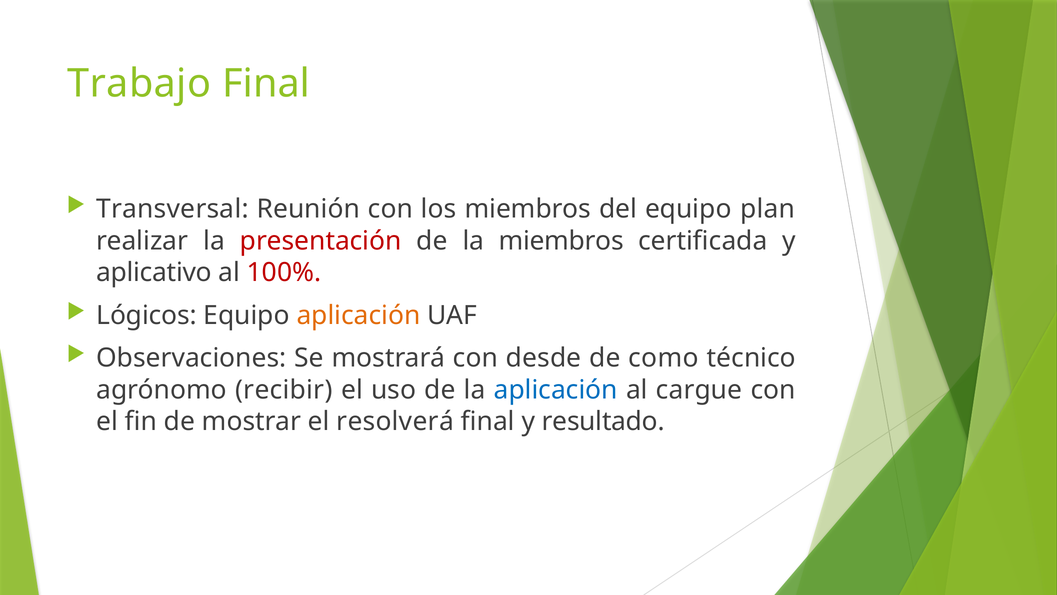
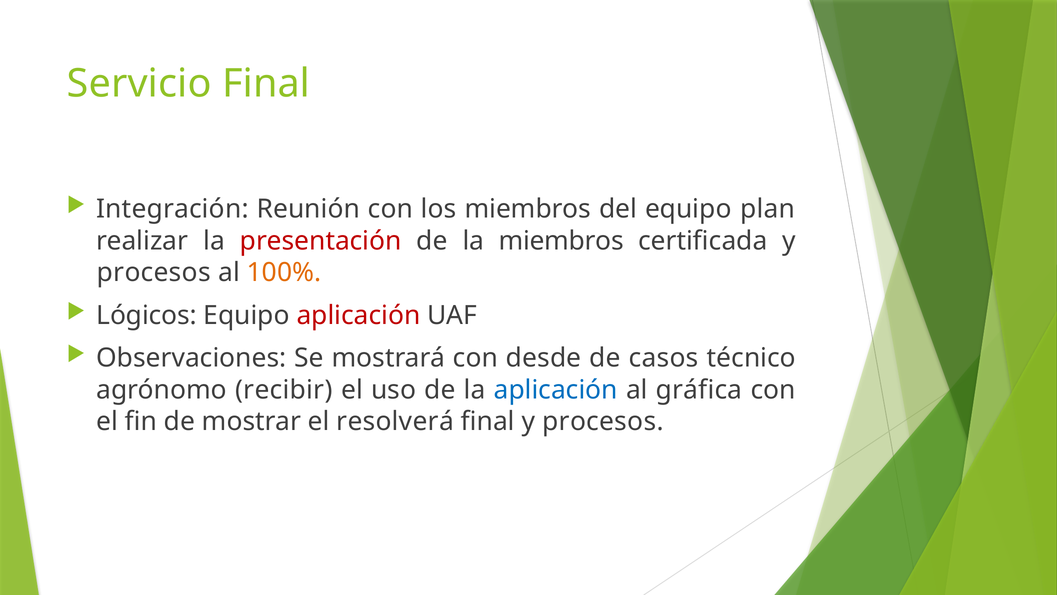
Trabajo: Trabajo -> Servicio
Transversal: Transversal -> Integración
aplicativo at (154, 272): aplicativo -> procesos
100% colour: red -> orange
aplicación at (359, 315) colour: orange -> red
como: como -> casos
cargue: cargue -> gráfica
final y resultado: resultado -> procesos
